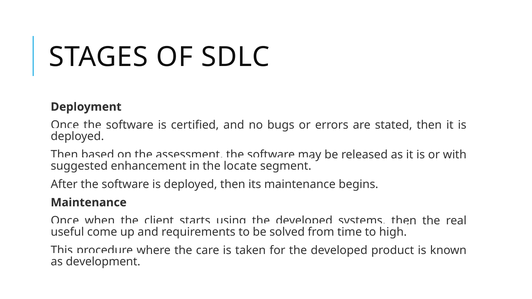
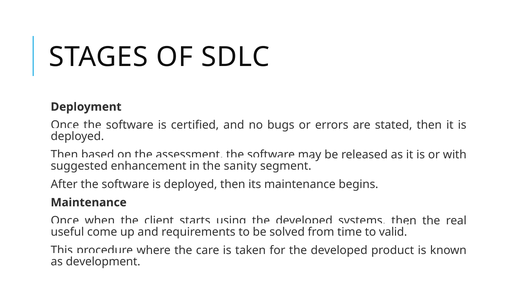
locate: locate -> sanity
high: high -> valid
